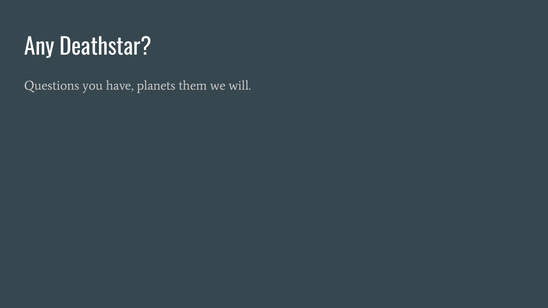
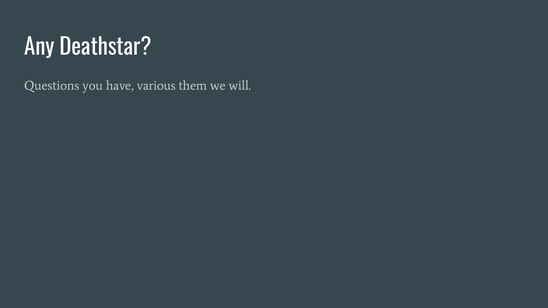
planets: planets -> various
